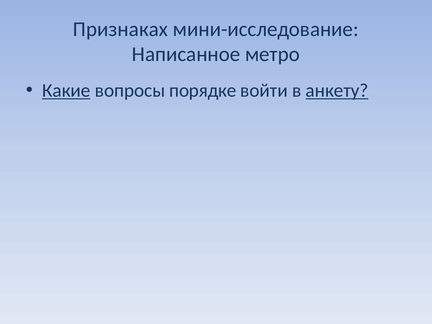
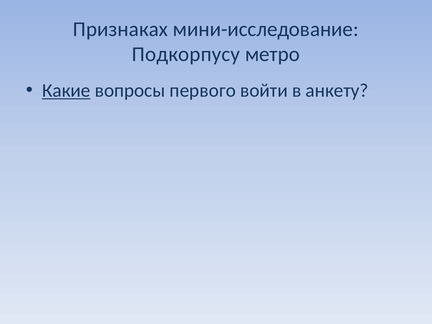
Написанное: Написанное -> Подкорпусу
порядке: порядке -> первого
анкету underline: present -> none
